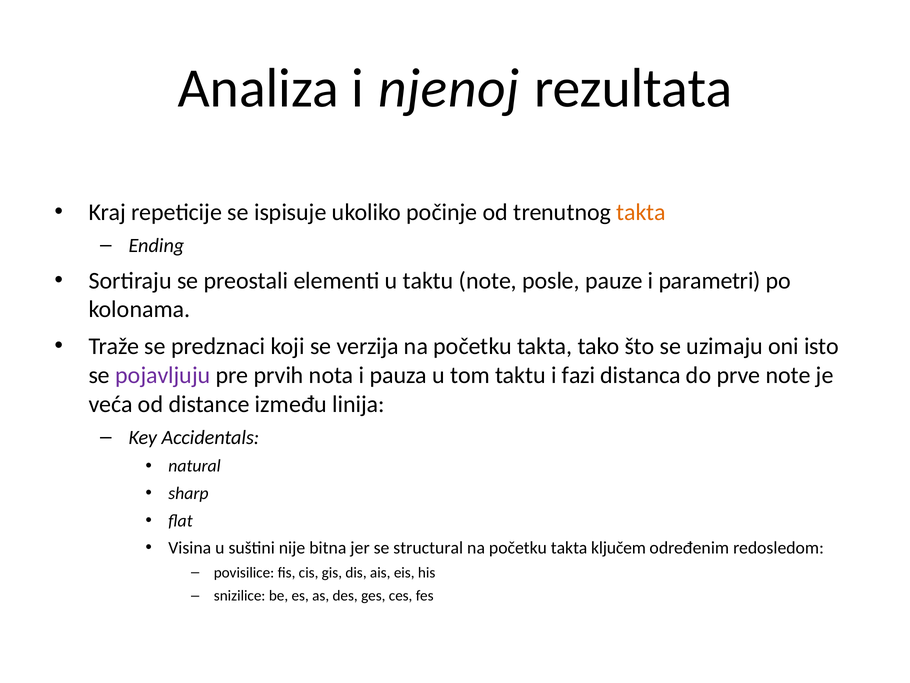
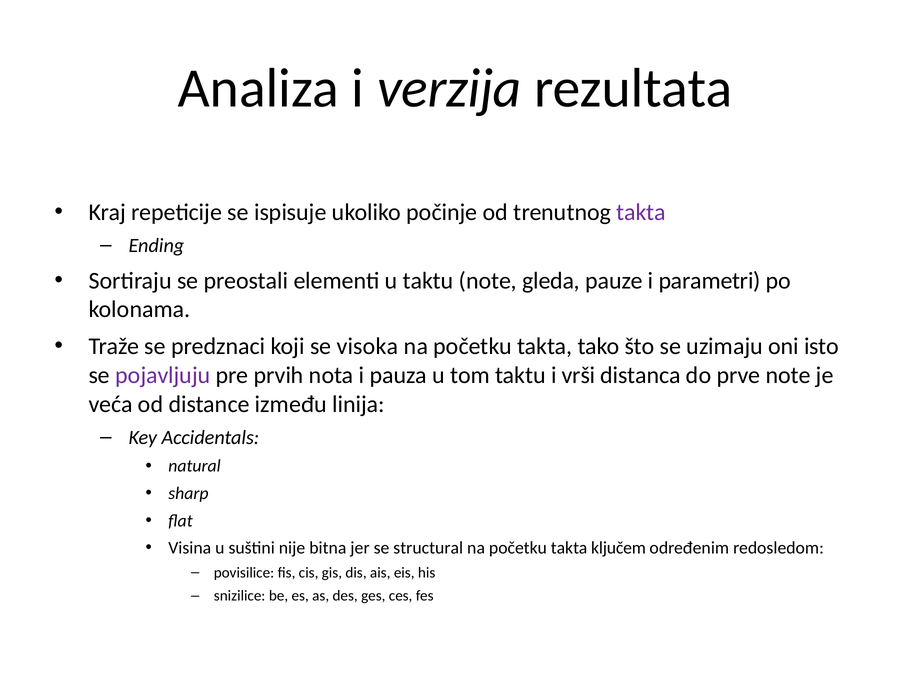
njenoj: njenoj -> verzija
takta at (641, 212) colour: orange -> purple
posle: posle -> gleda
verzija: verzija -> visoka
fazi: fazi -> vrši
